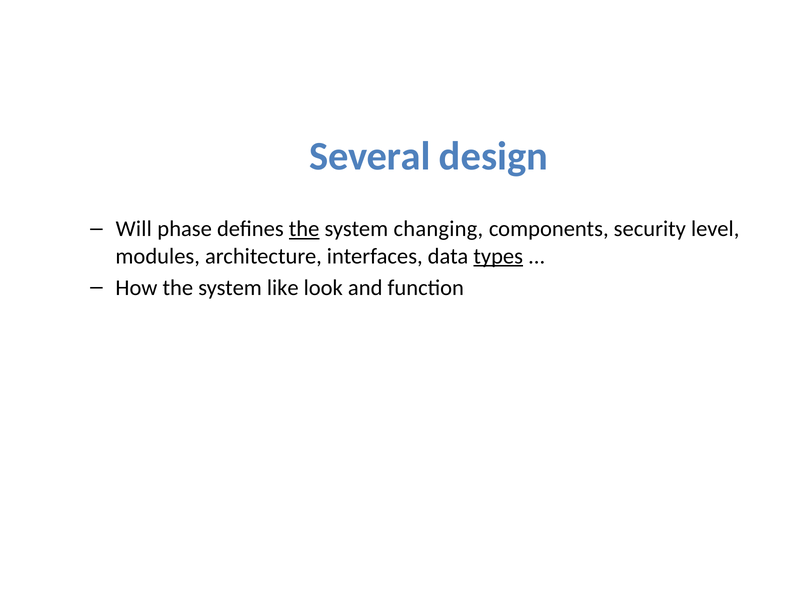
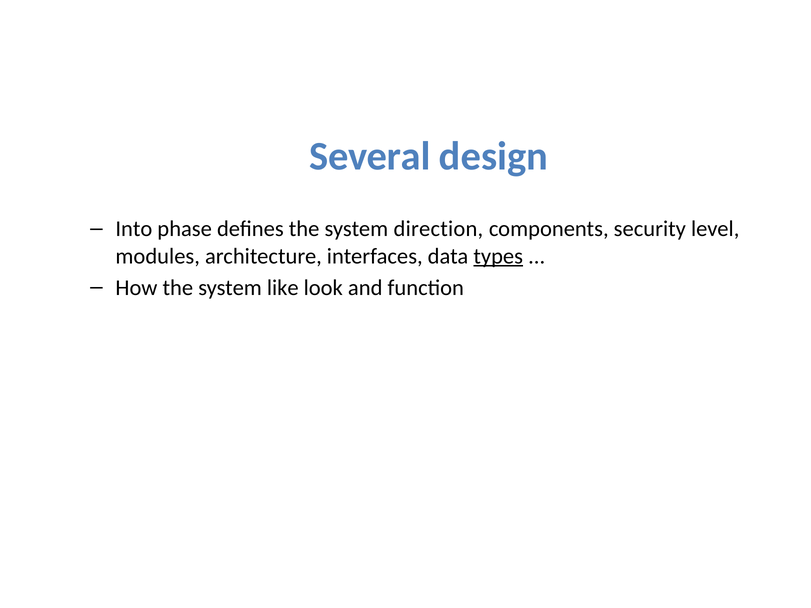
Will: Will -> Into
the at (304, 229) underline: present -> none
changing: changing -> direction
